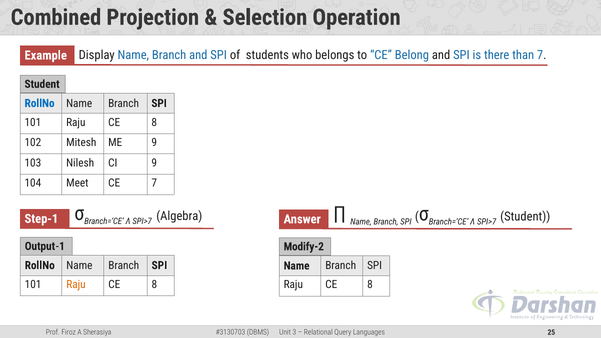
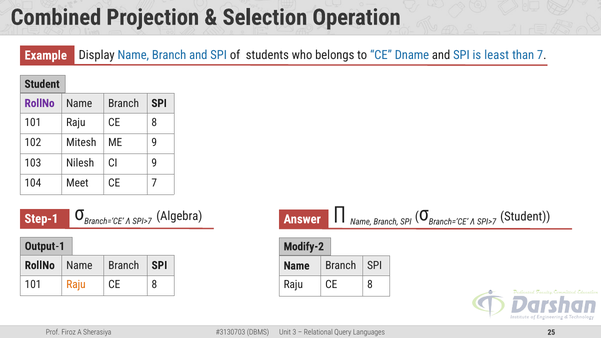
Belong: Belong -> Dname
there: there -> least
RollNo at (40, 103) colour: blue -> purple
